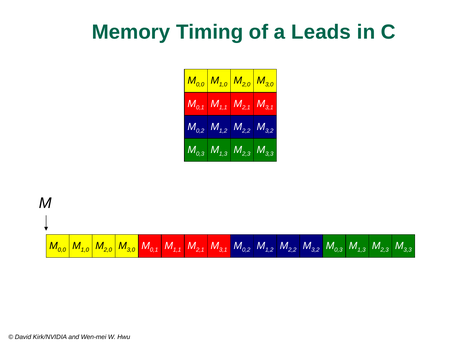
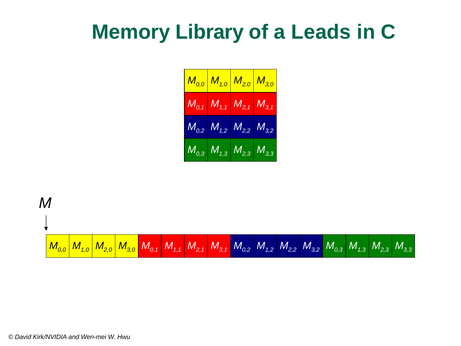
Timing: Timing -> Library
